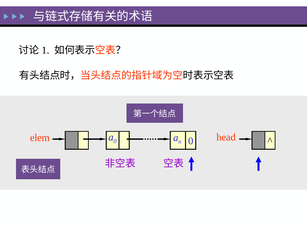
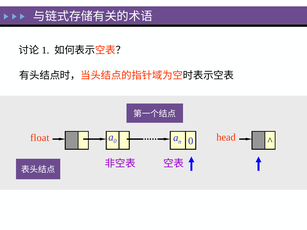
elem: elem -> float
